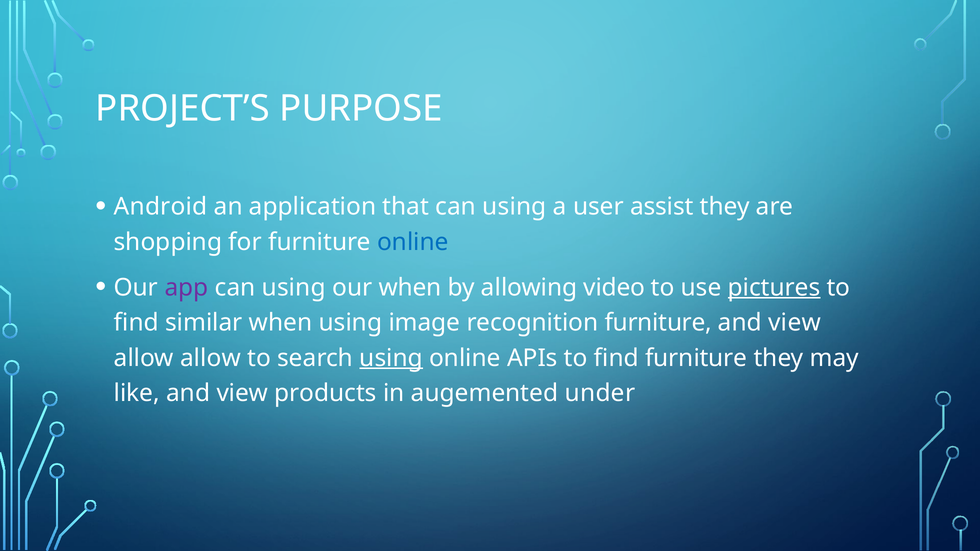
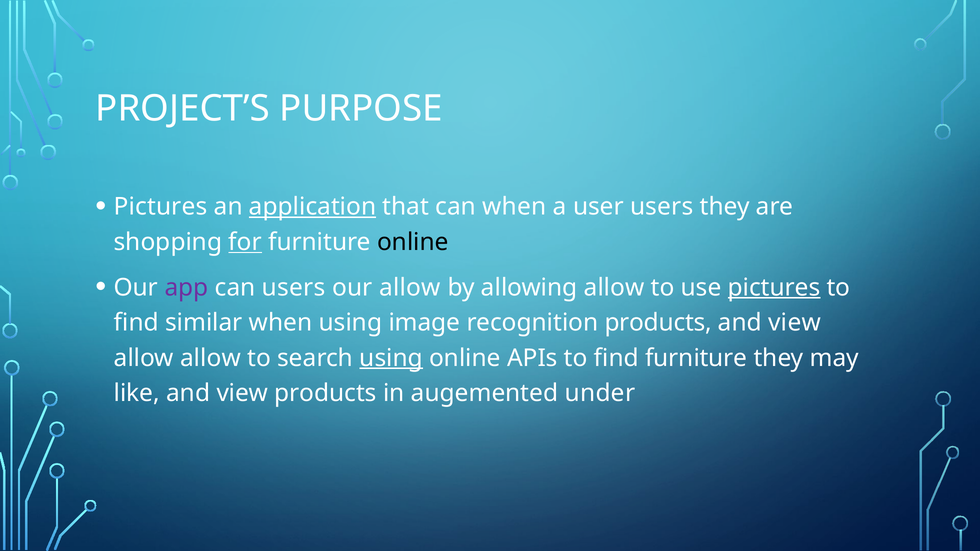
Android at (160, 207): Android -> Pictures
application underline: none -> present
that can using: using -> when
user assist: assist -> users
for underline: none -> present
online at (413, 242) colour: blue -> black
using at (294, 288): using -> users
our when: when -> allow
allowing video: video -> allow
recognition furniture: furniture -> products
